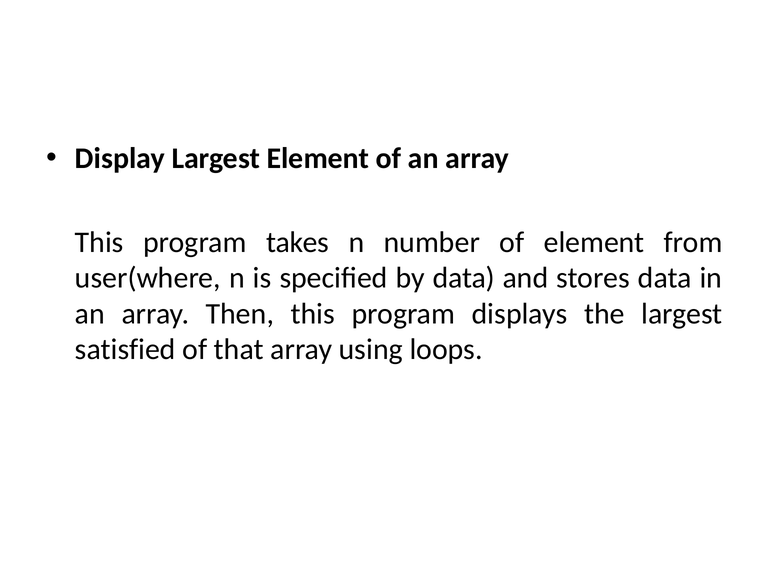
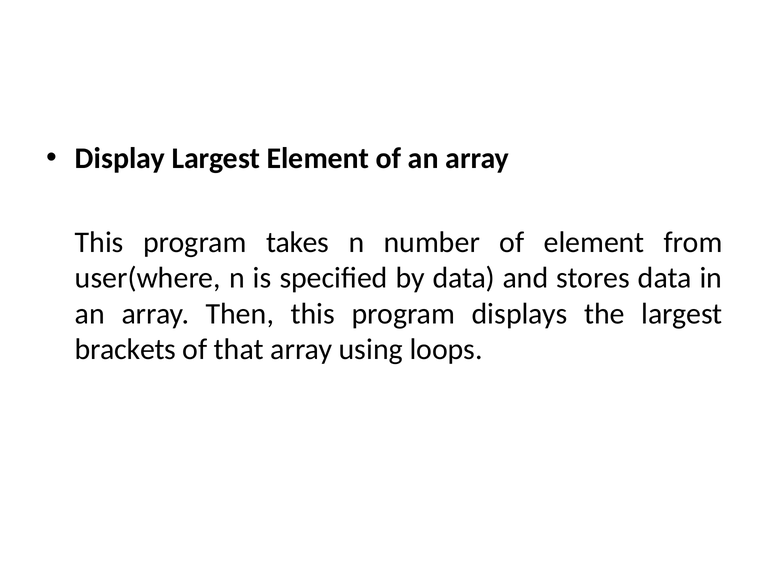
satisfied: satisfied -> brackets
